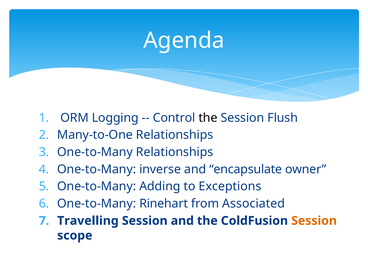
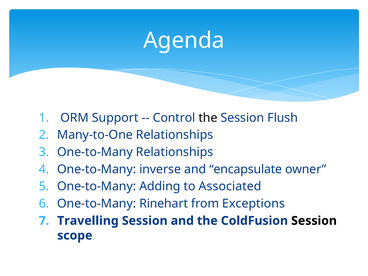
Logging: Logging -> Support
Exceptions: Exceptions -> Associated
Associated: Associated -> Exceptions
Session at (314, 221) colour: orange -> black
